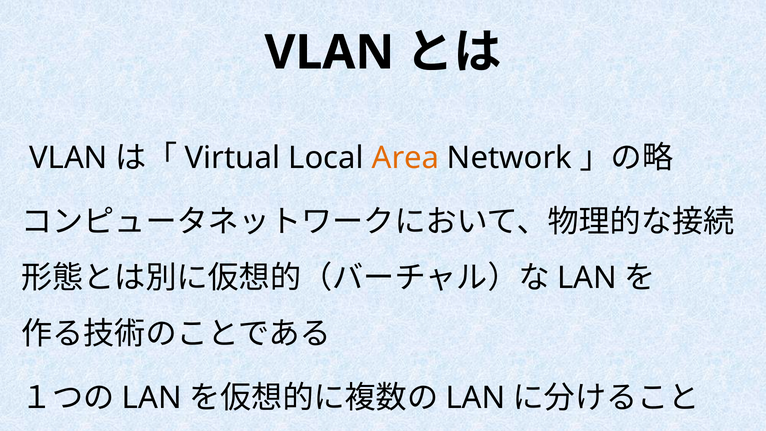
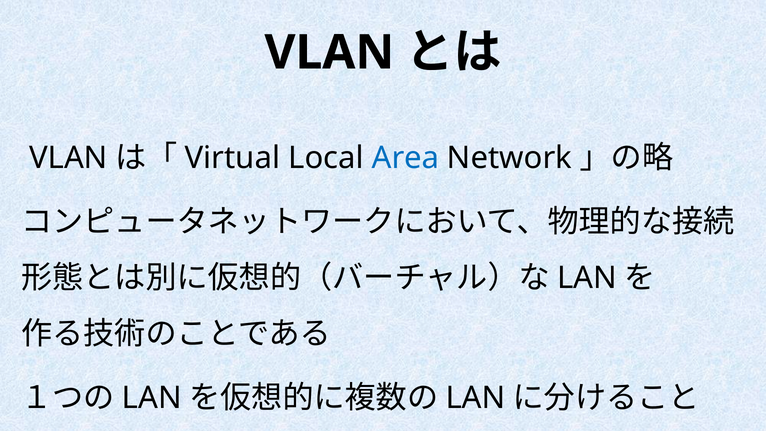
Area colour: orange -> blue
